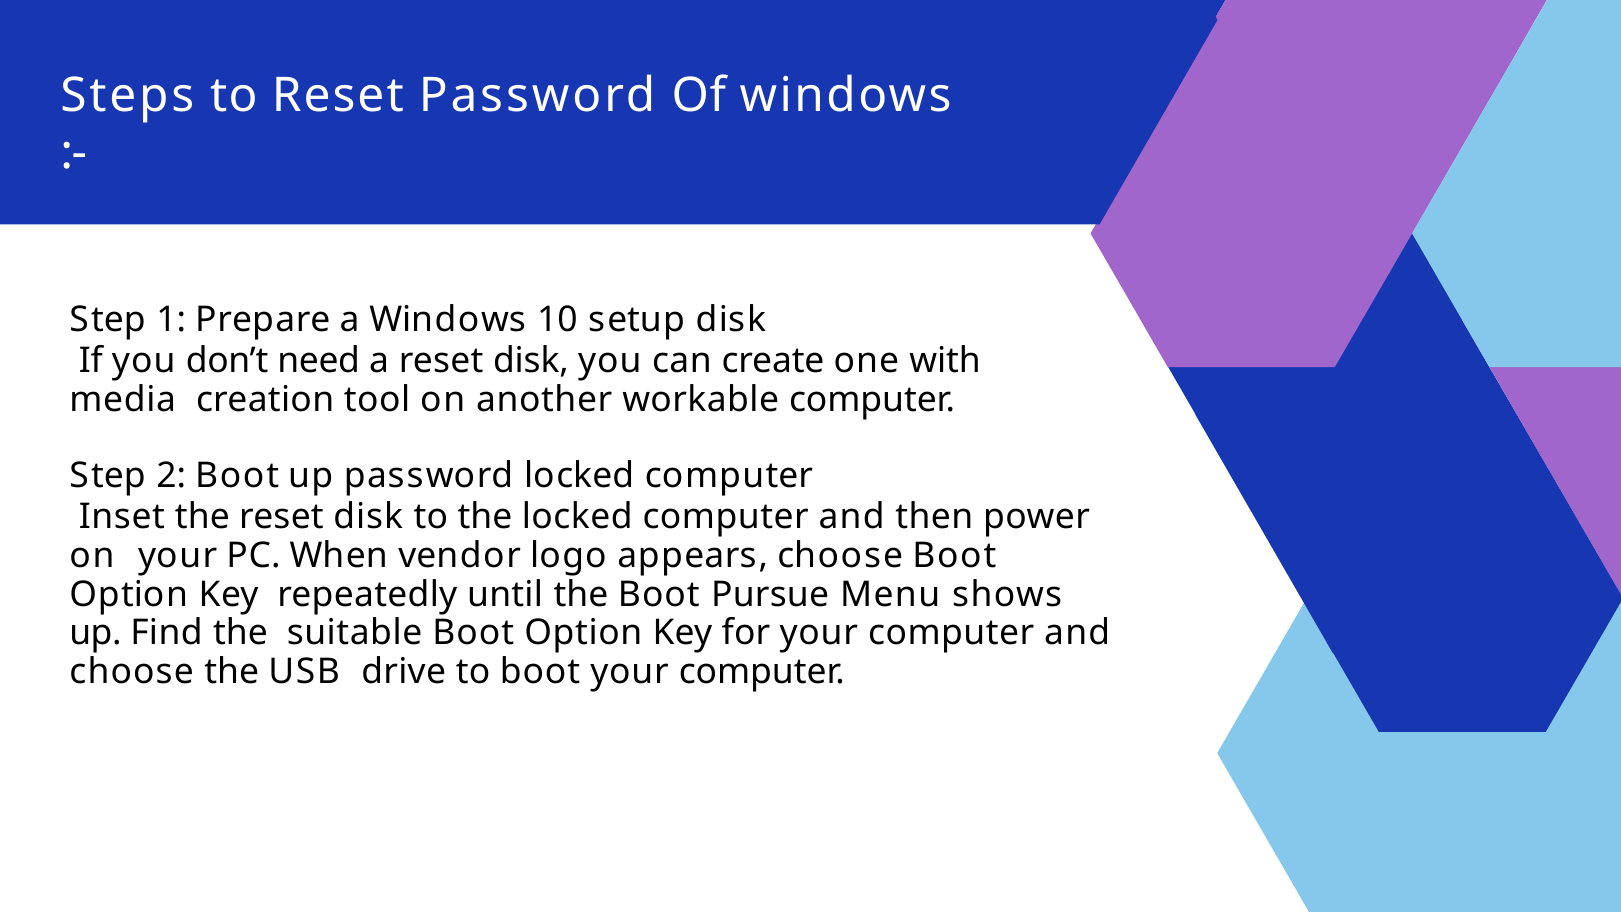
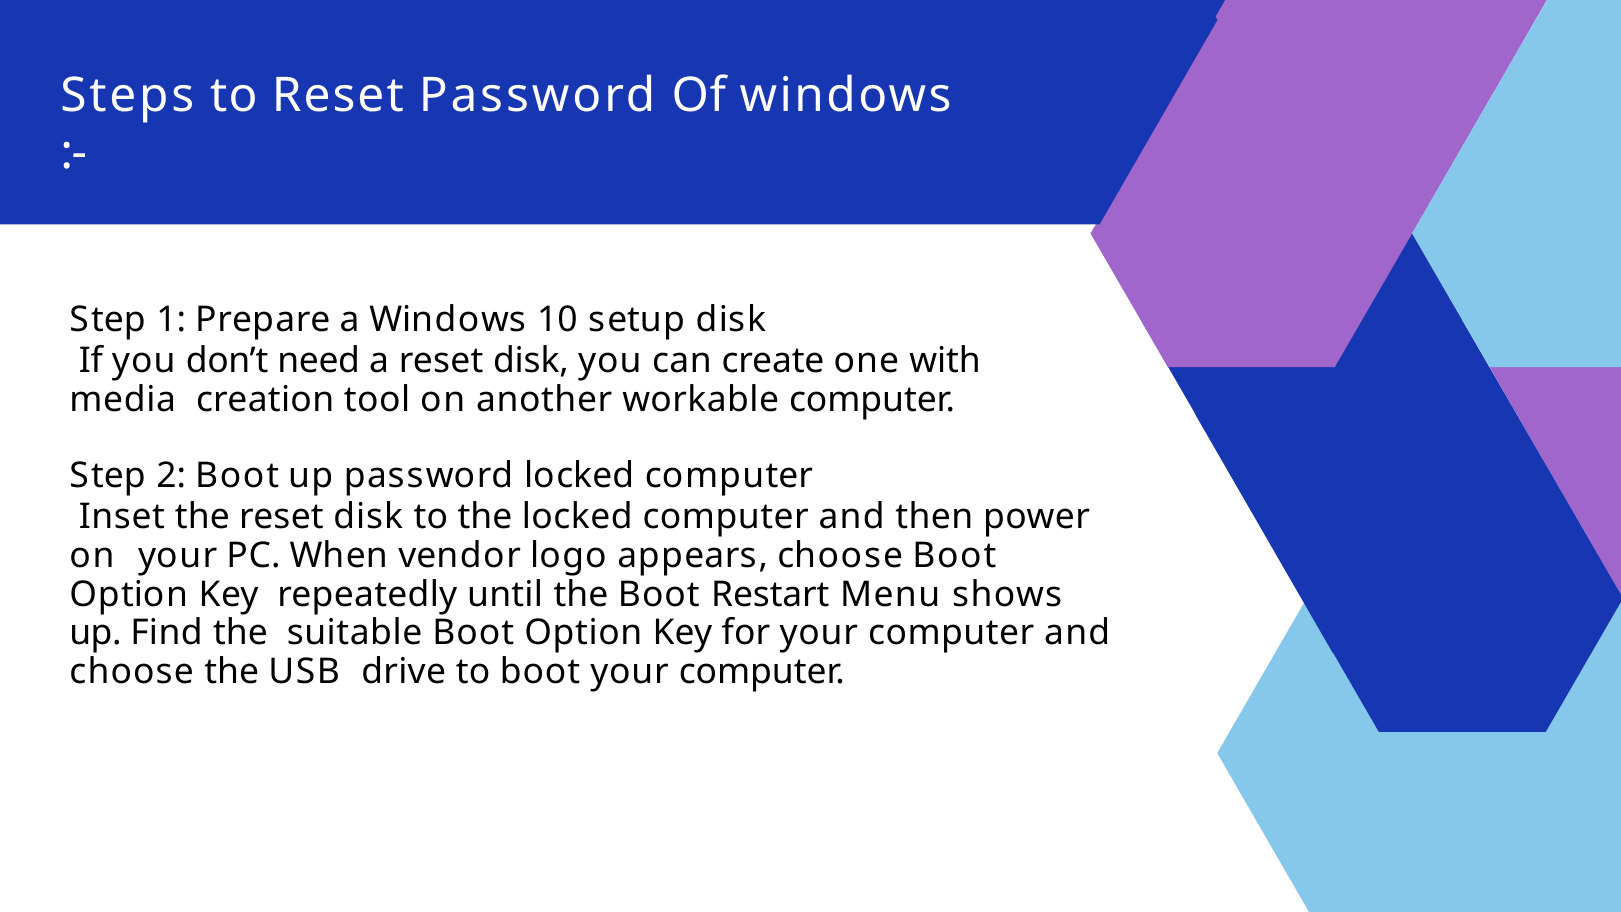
Pursue: Pursue -> Restart
